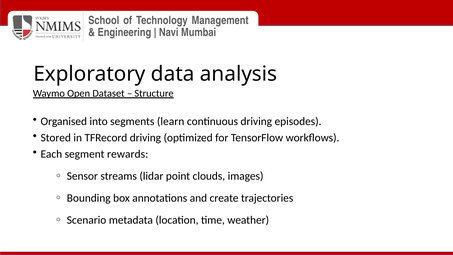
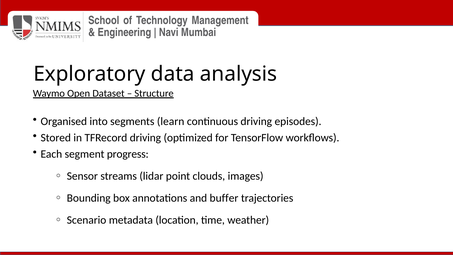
rewards: rewards -> progress
create: create -> buffer
